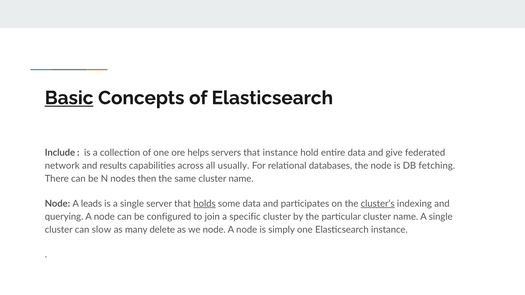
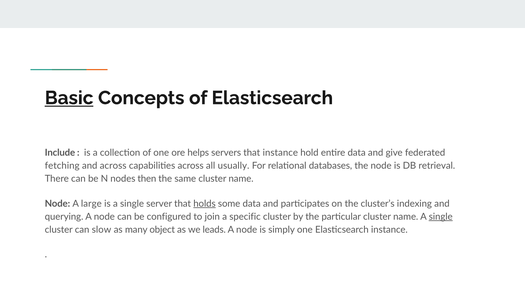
network: network -> fetching
and results: results -> across
fetching: fetching -> retrieval
leads: leads -> large
cluster’s underline: present -> none
single at (441, 217) underline: none -> present
delete: delete -> object
we node: node -> leads
